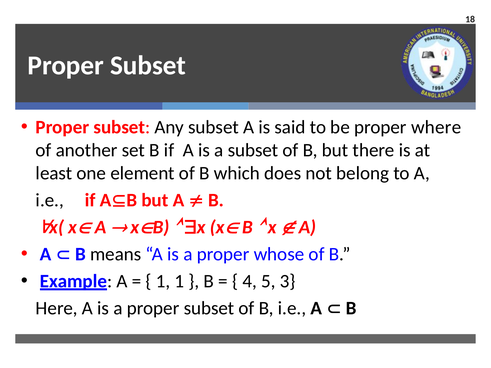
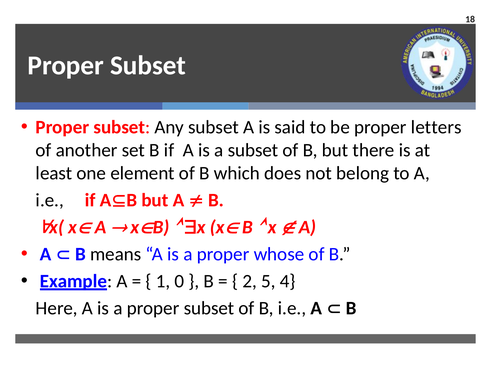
where: where -> letters
1 1: 1 -> 0
4: 4 -> 2
3: 3 -> 4
